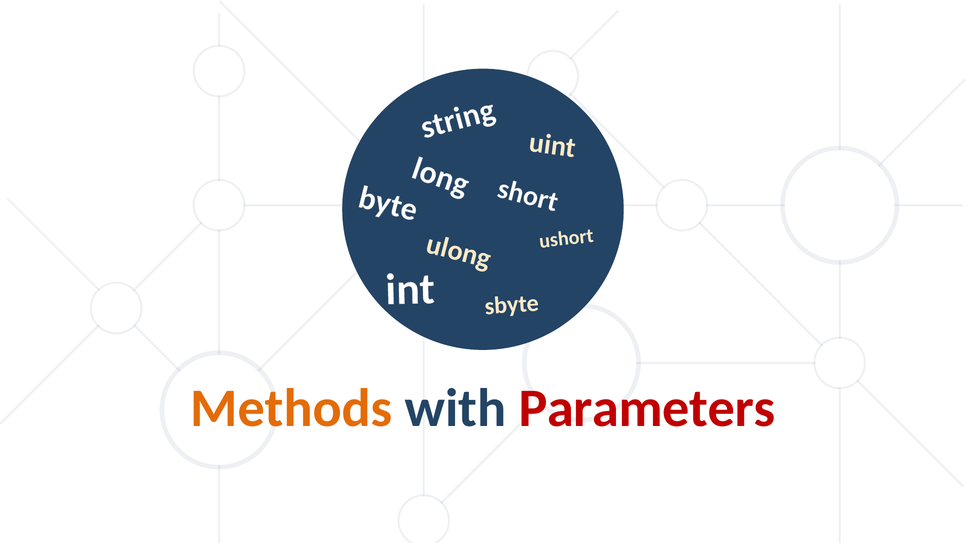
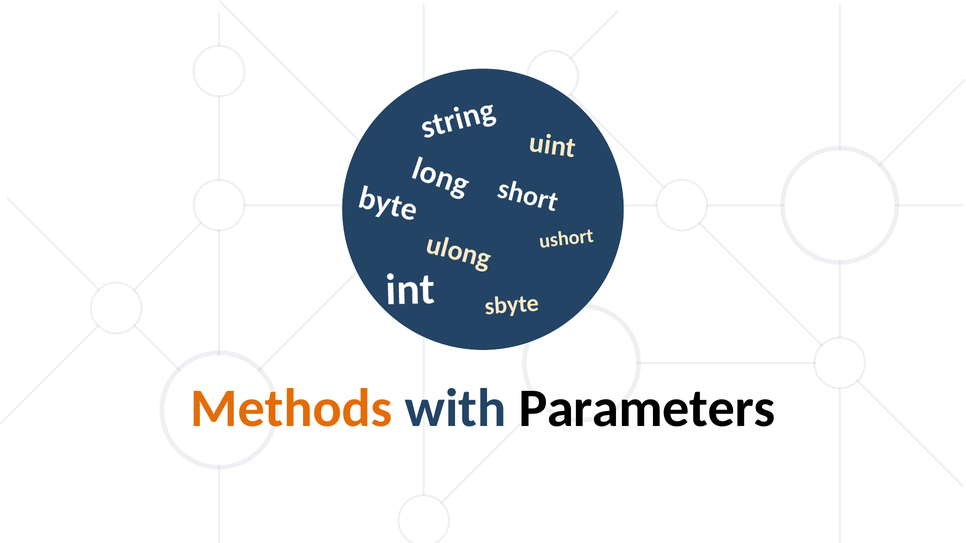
Parameters colour: red -> black
